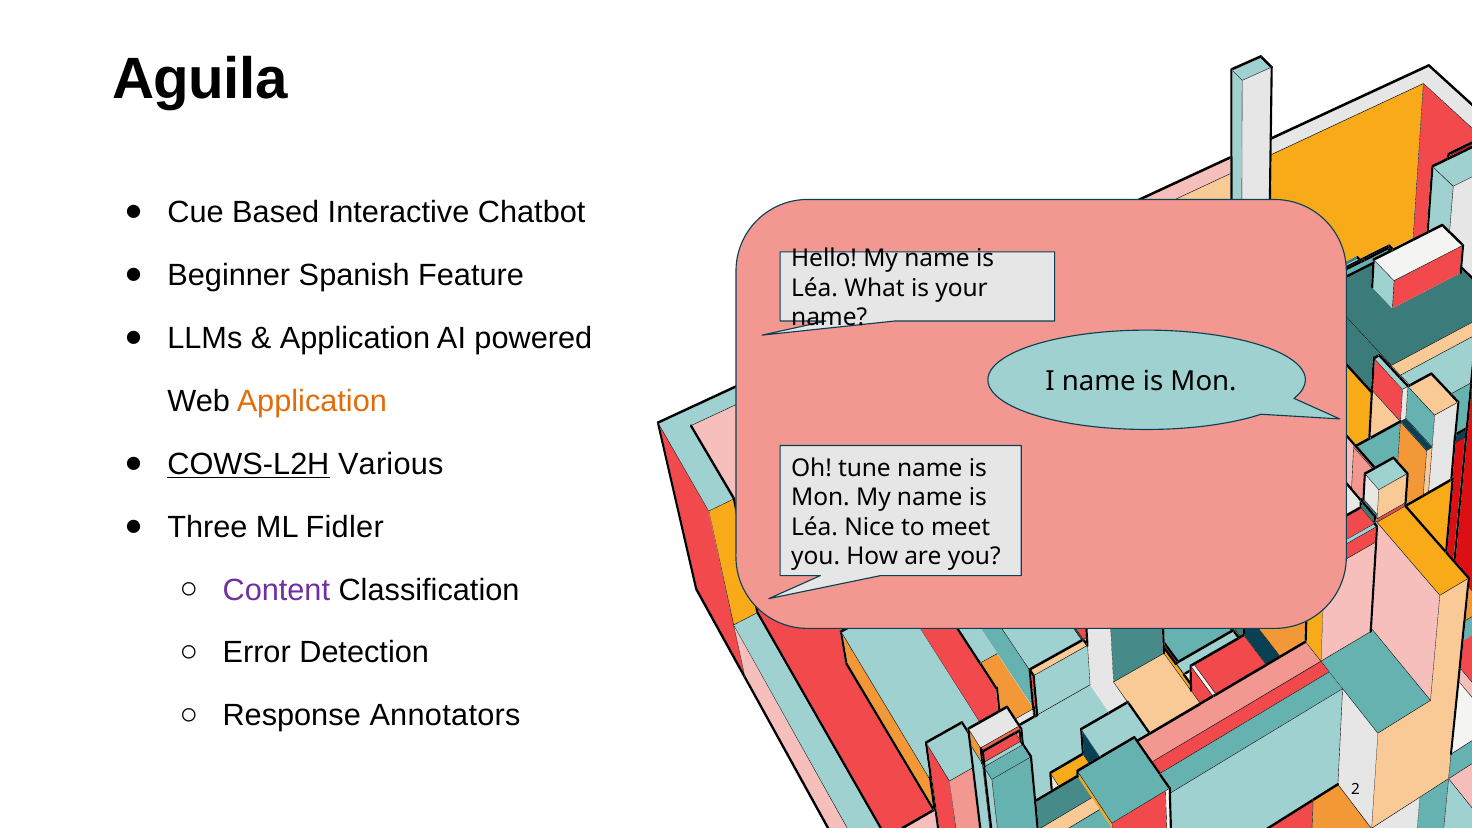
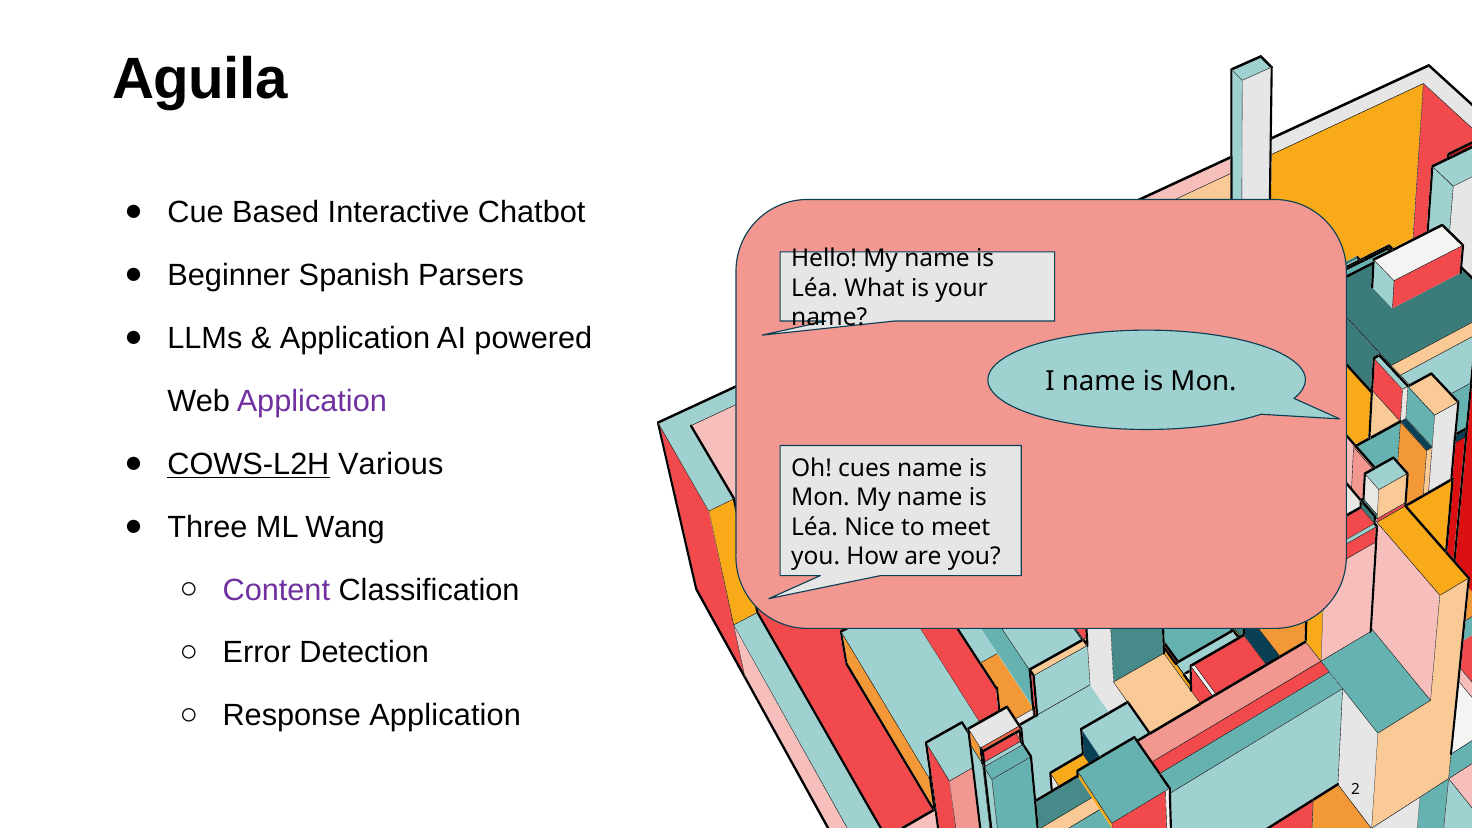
Feature: Feature -> Parsers
Application at (312, 401) colour: orange -> purple
tune: tune -> cues
Fidler: Fidler -> Wang
Response Annotators: Annotators -> Application
